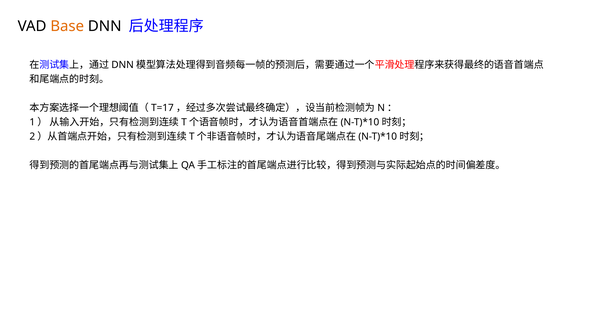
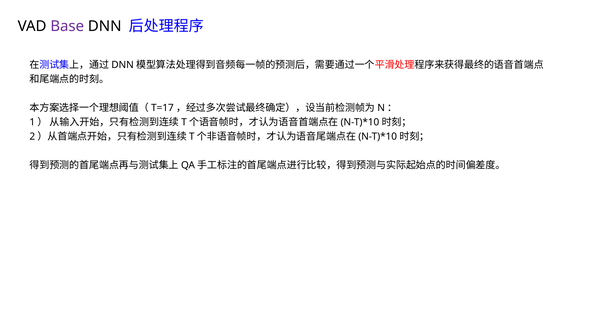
Base colour: orange -> purple
